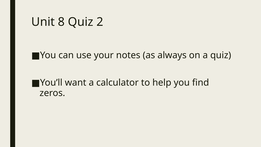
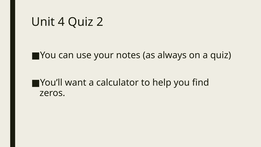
8: 8 -> 4
